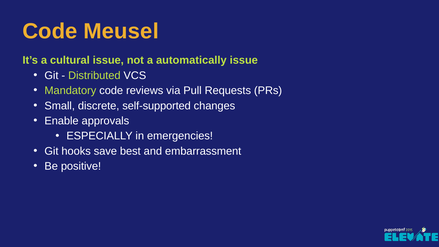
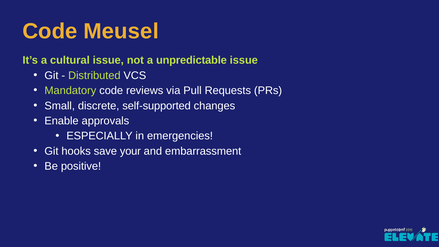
automatically: automatically -> unpredictable
best: best -> your
